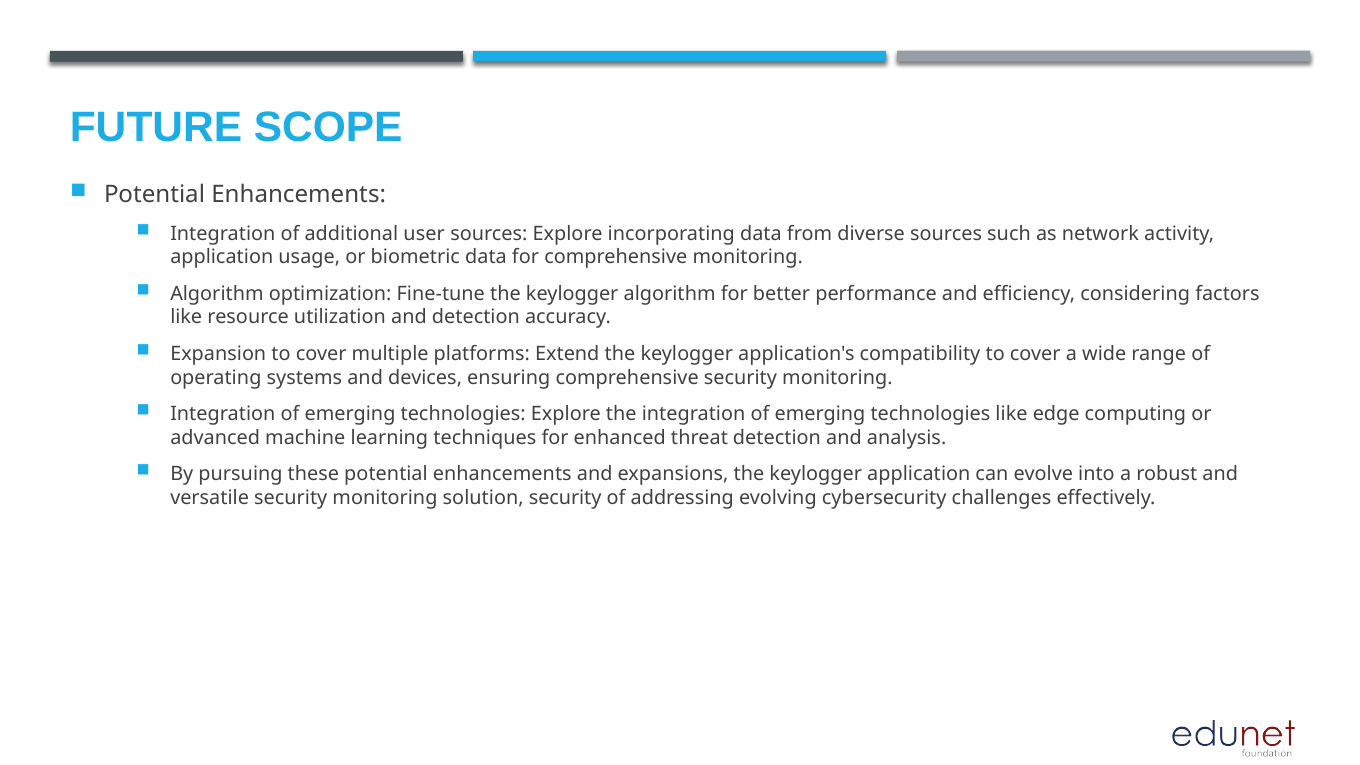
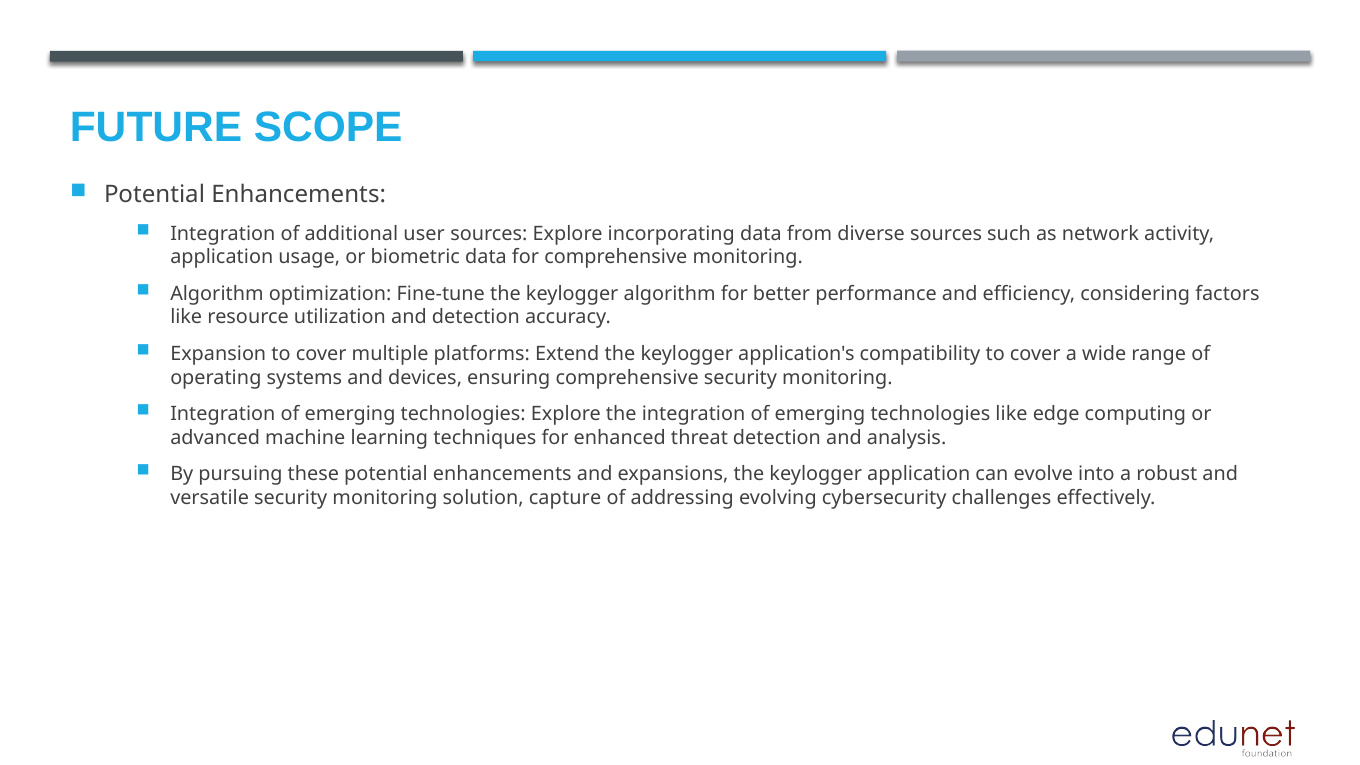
solution security: security -> capture
